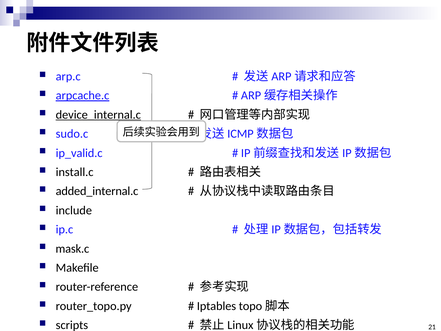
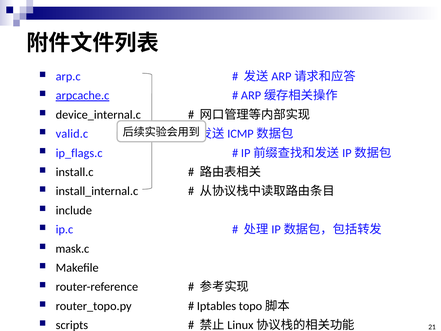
device_internal.c underline: present -> none
sudo.c: sudo.c -> valid.c
ip_valid.c: ip_valid.c -> ip_flags.c
added_internal.c: added_internal.c -> install_internal.c
